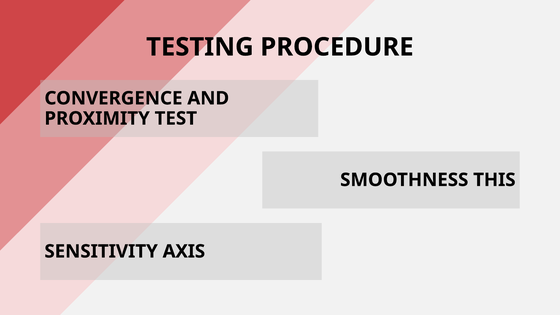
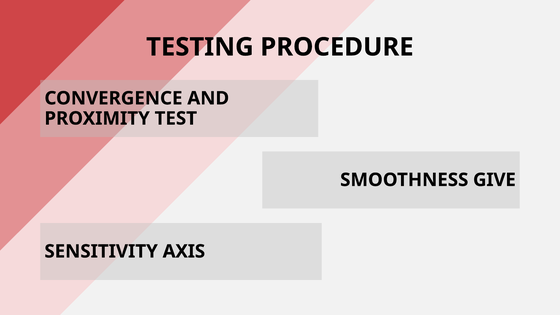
THIS: THIS -> GIVE
